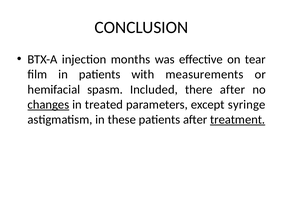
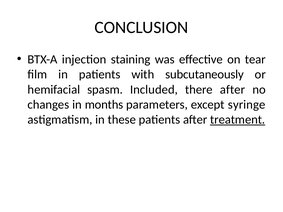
months: months -> staining
measurements: measurements -> subcutaneously
changes underline: present -> none
treated: treated -> months
